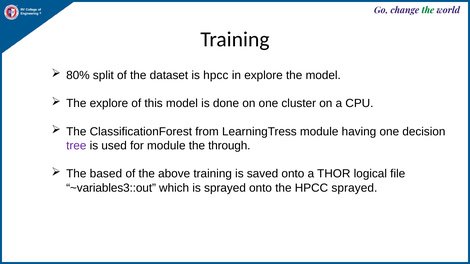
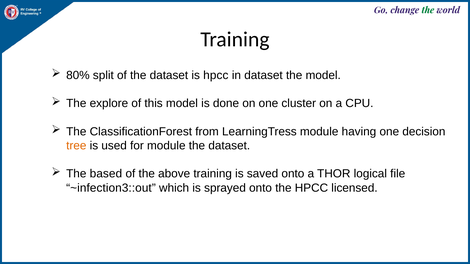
in explore: explore -> dataset
tree colour: purple -> orange
through at (229, 146): through -> dataset
~variables3::out: ~variables3::out -> ~infection3::out
HPCC sprayed: sprayed -> licensed
